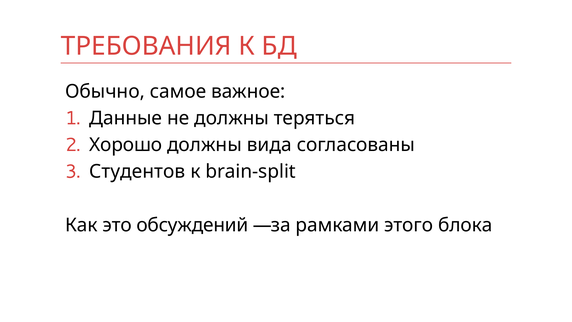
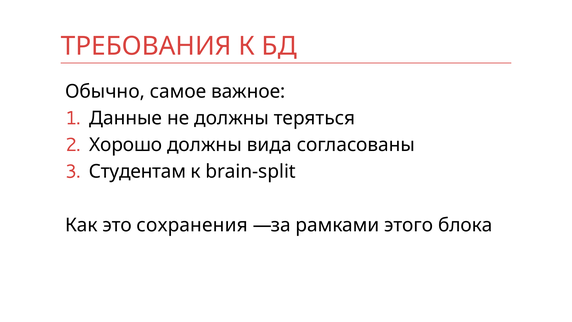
Студентов: Студентов -> Студентам
обсуждений: обсуждений -> сохранения
